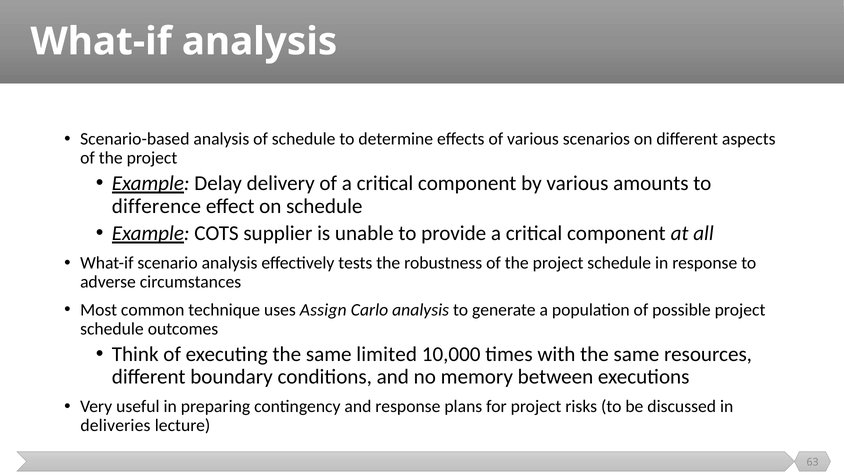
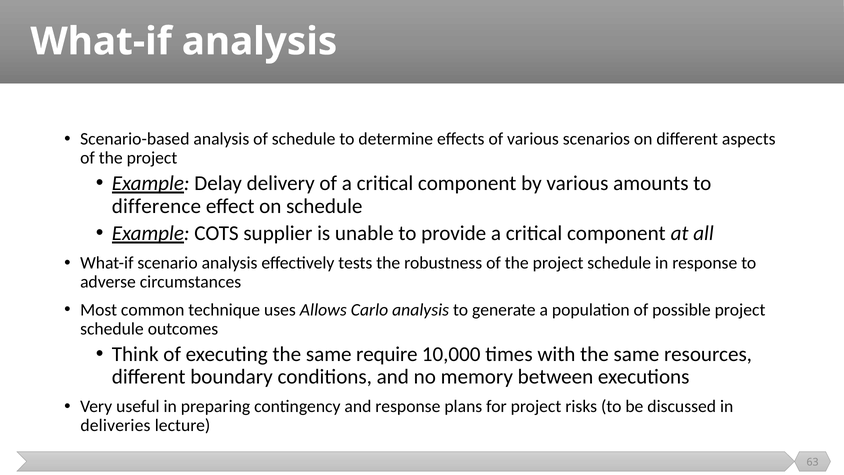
Assign: Assign -> Allows
limited: limited -> require
